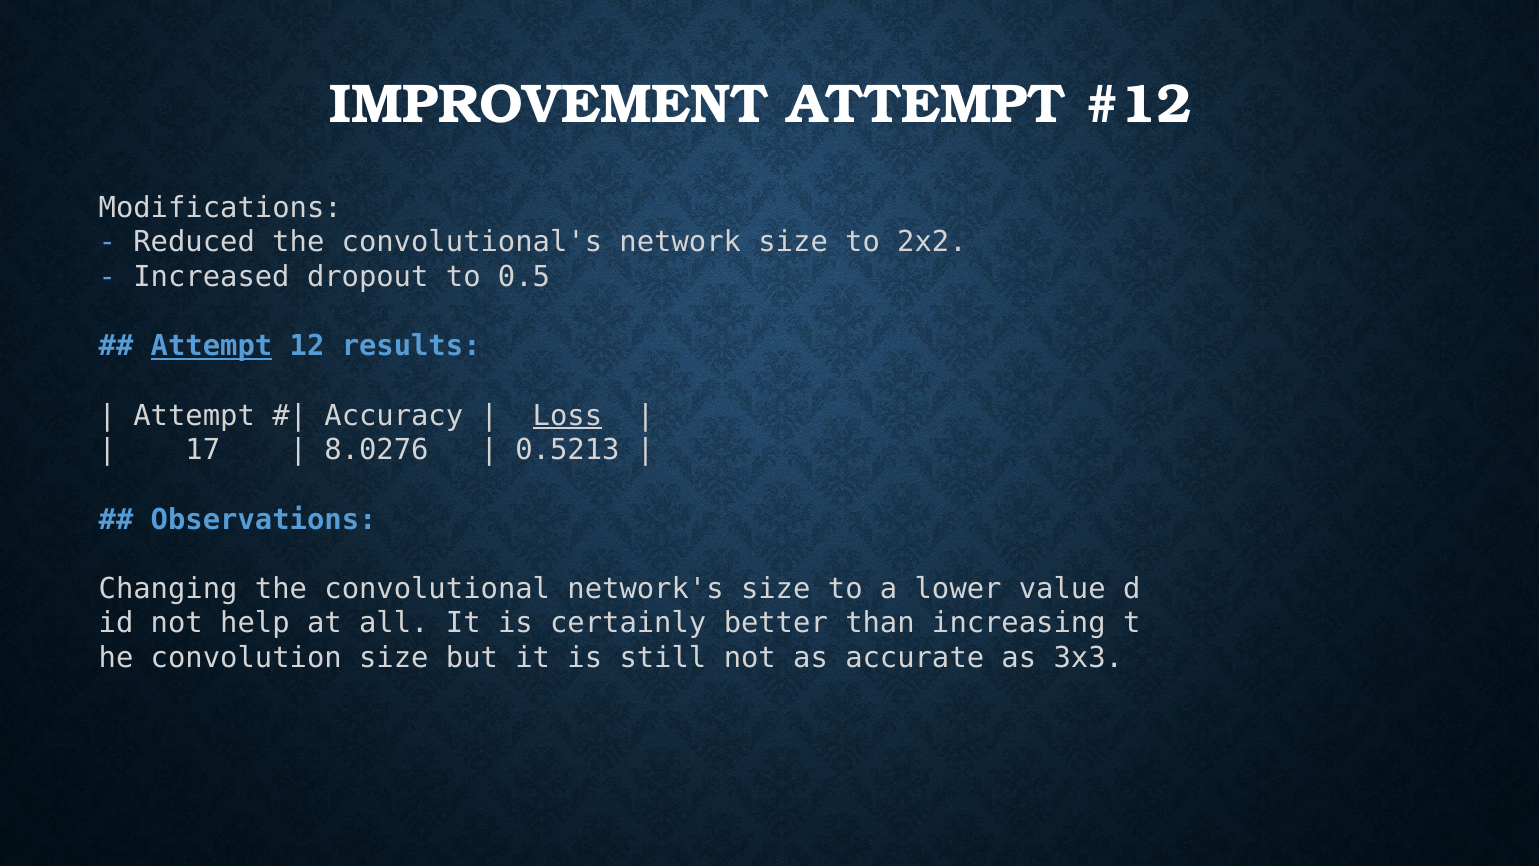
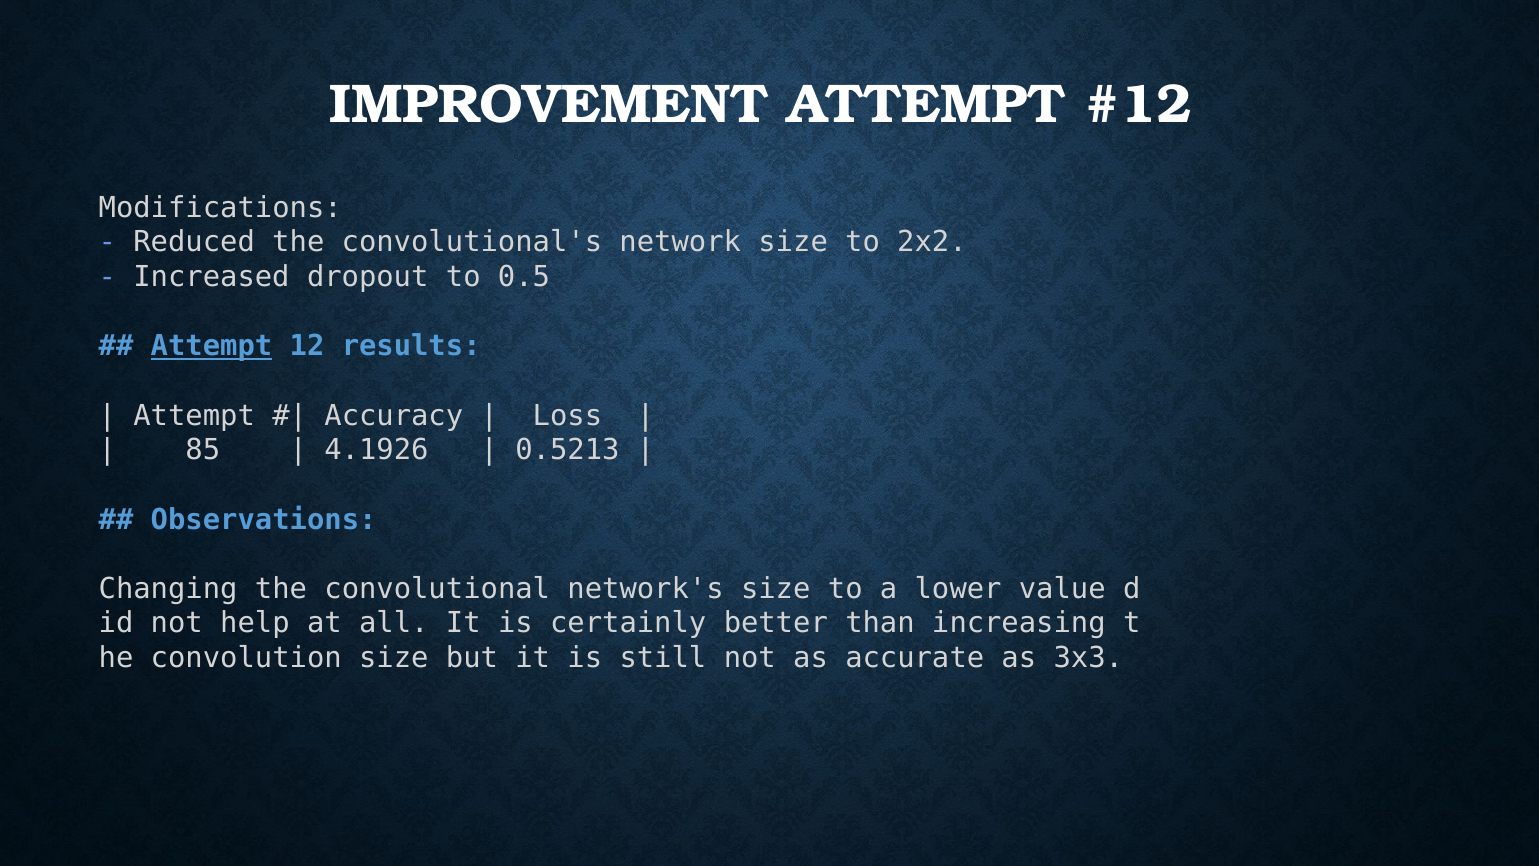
Loss underline: present -> none
17: 17 -> 85
8.0276: 8.0276 -> 4.1926
